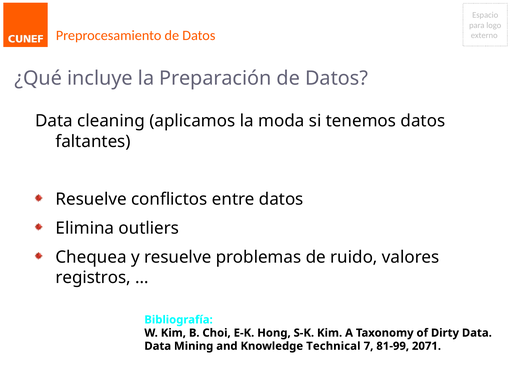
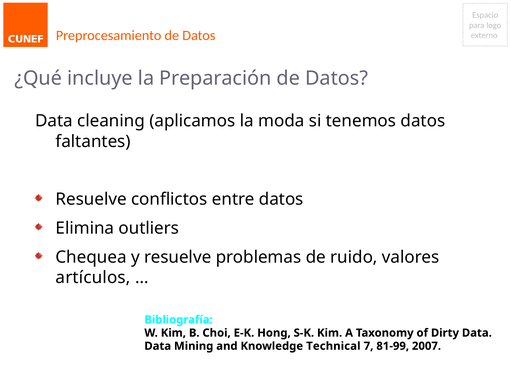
registros: registros -> artículos
2071: 2071 -> 2007
